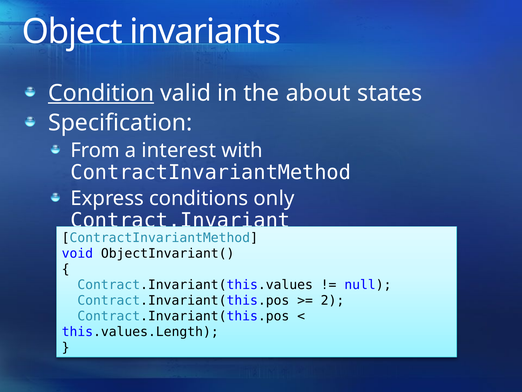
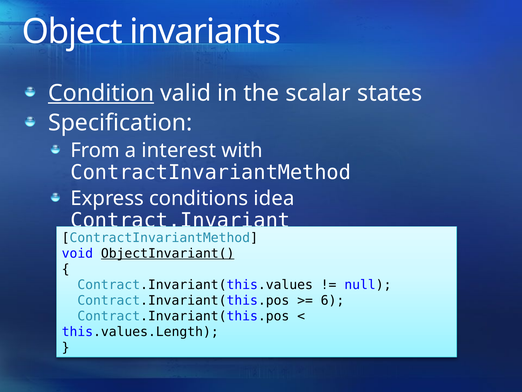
about: about -> scalar
only: only -> idea
ObjectInvariant( underline: none -> present
2: 2 -> 6
